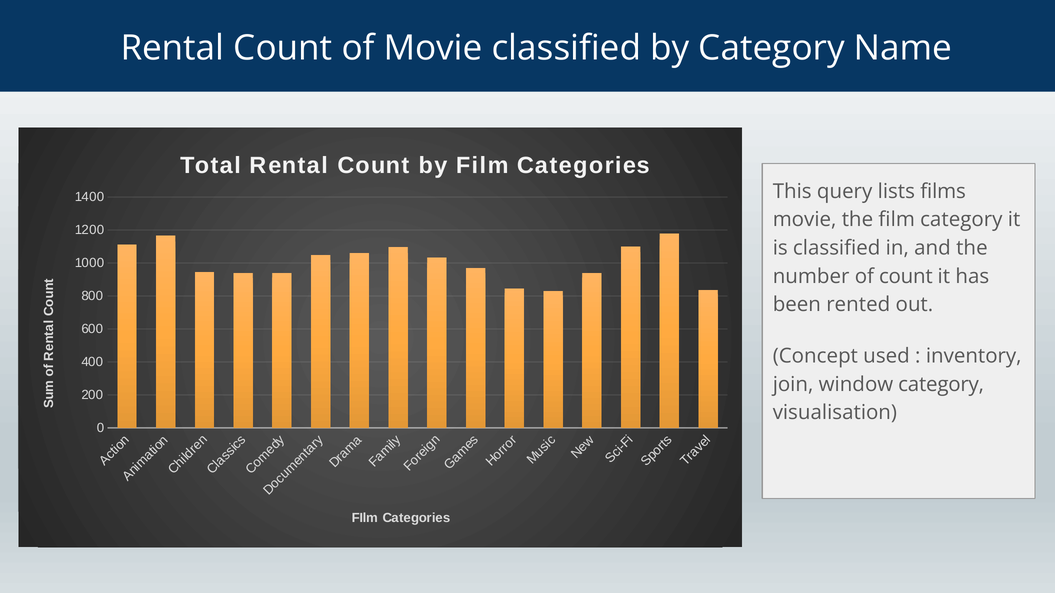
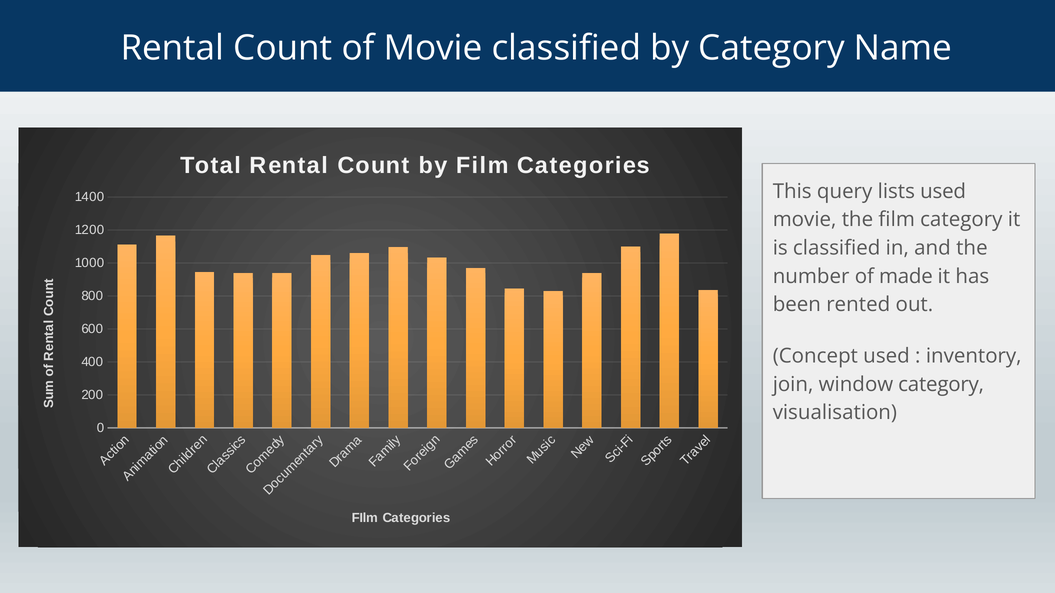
lists films: films -> used
of count: count -> made
